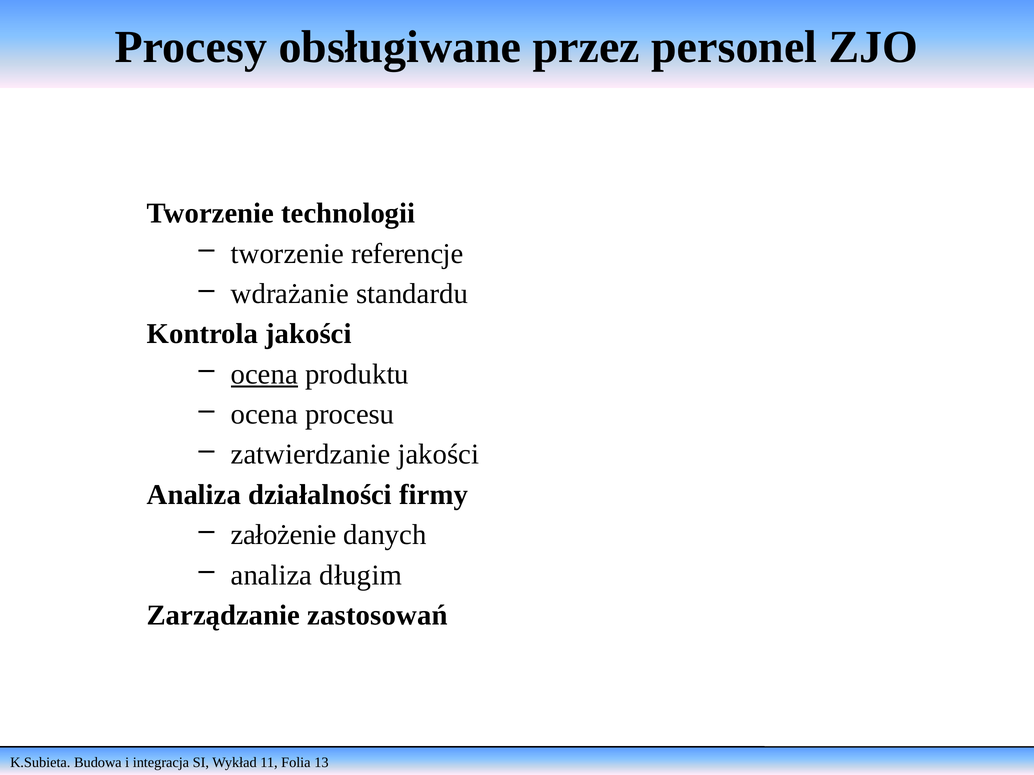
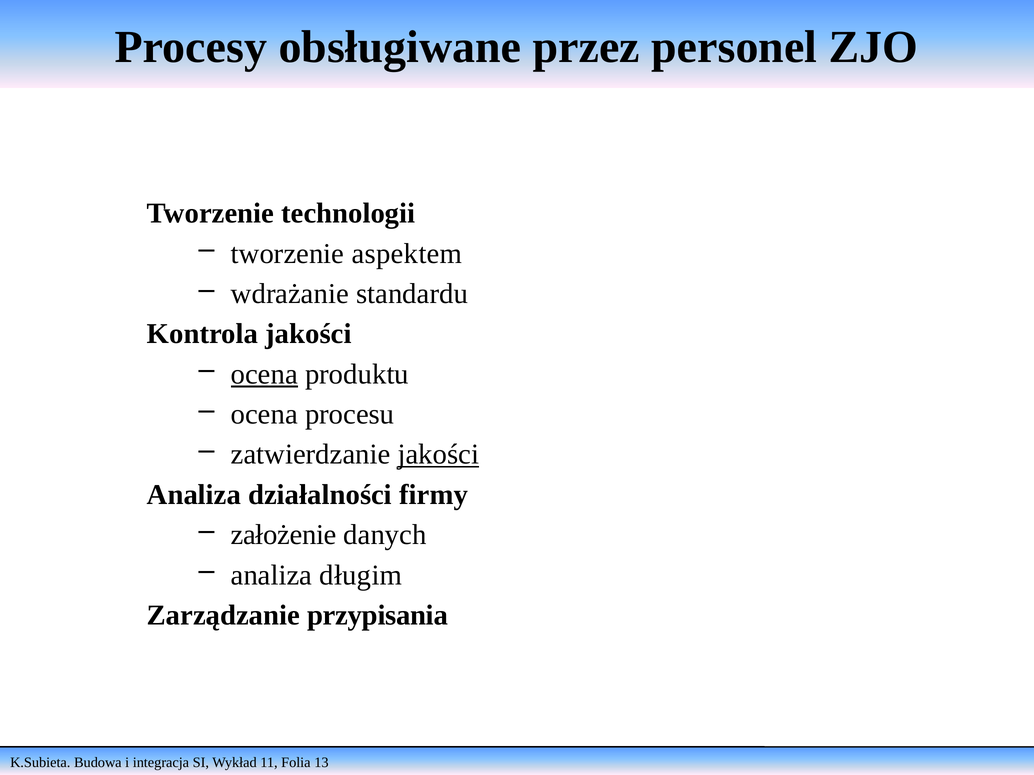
referencje: referencje -> aspektem
jakości at (438, 455) underline: none -> present
zastosowań: zastosowań -> przypisania
